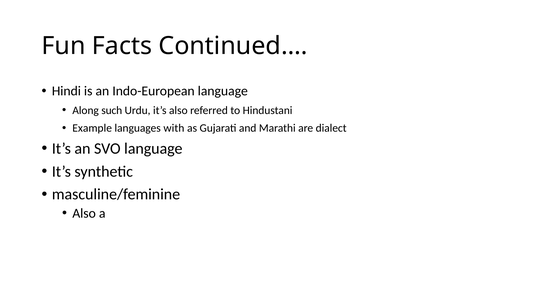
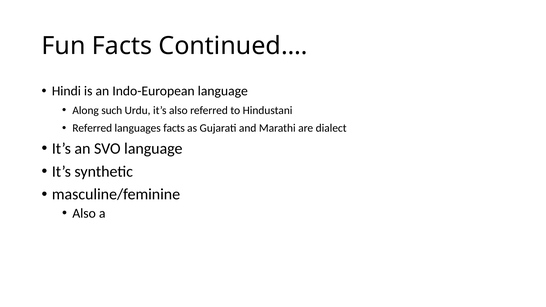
Example at (92, 128): Example -> Referred
languages with: with -> facts
